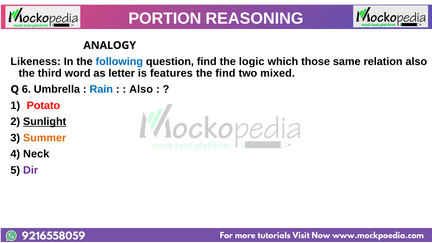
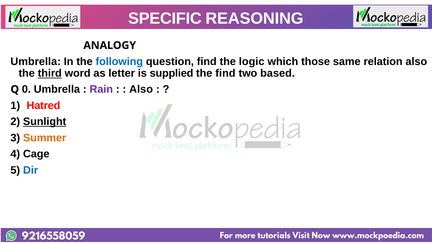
PORTION: PORTION -> SPECIFIC
Likeness at (36, 62): Likeness -> Umbrella
third underline: none -> present
features: features -> supplied
mixed: mixed -> based
6: 6 -> 0
Rain colour: blue -> purple
Potato: Potato -> Hatred
Neck: Neck -> Cage
Dir colour: purple -> blue
